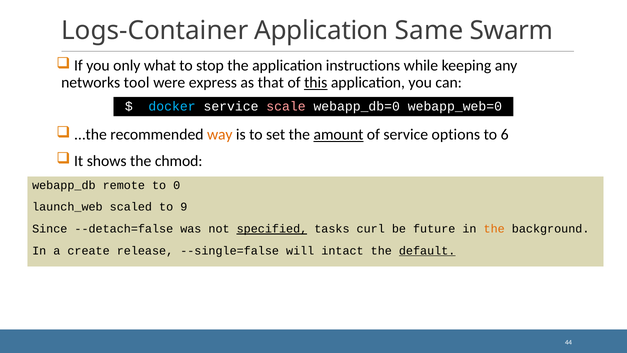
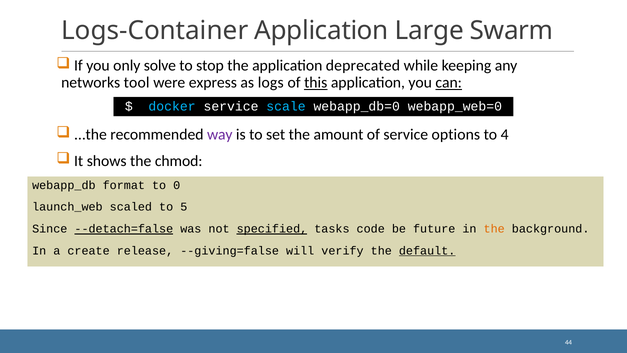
Same: Same -> Large
what: what -> solve
instructions: instructions -> deprecated
that: that -> logs
can underline: none -> present
scale colour: pink -> light blue
way colour: orange -> purple
amount underline: present -> none
6: 6 -> 4
remote: remote -> format
9: 9 -> 5
--detach=false underline: none -> present
curl: curl -> code
--single=false: --single=false -> --giving=false
intact: intact -> verify
